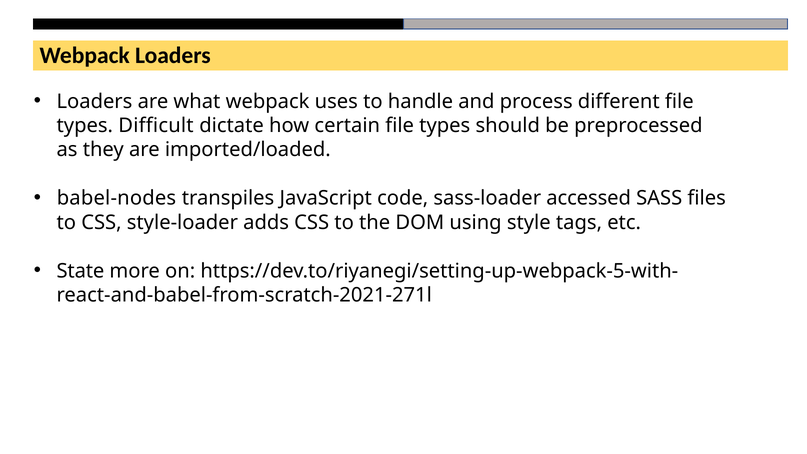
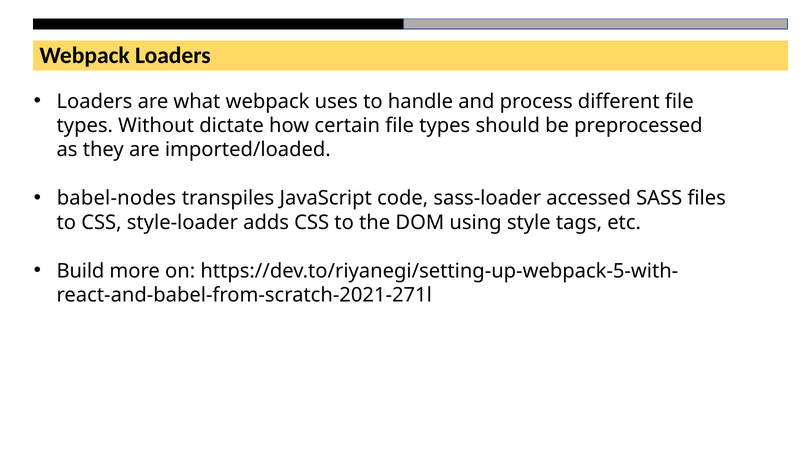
Difficult: Difficult -> Without
State: State -> Build
